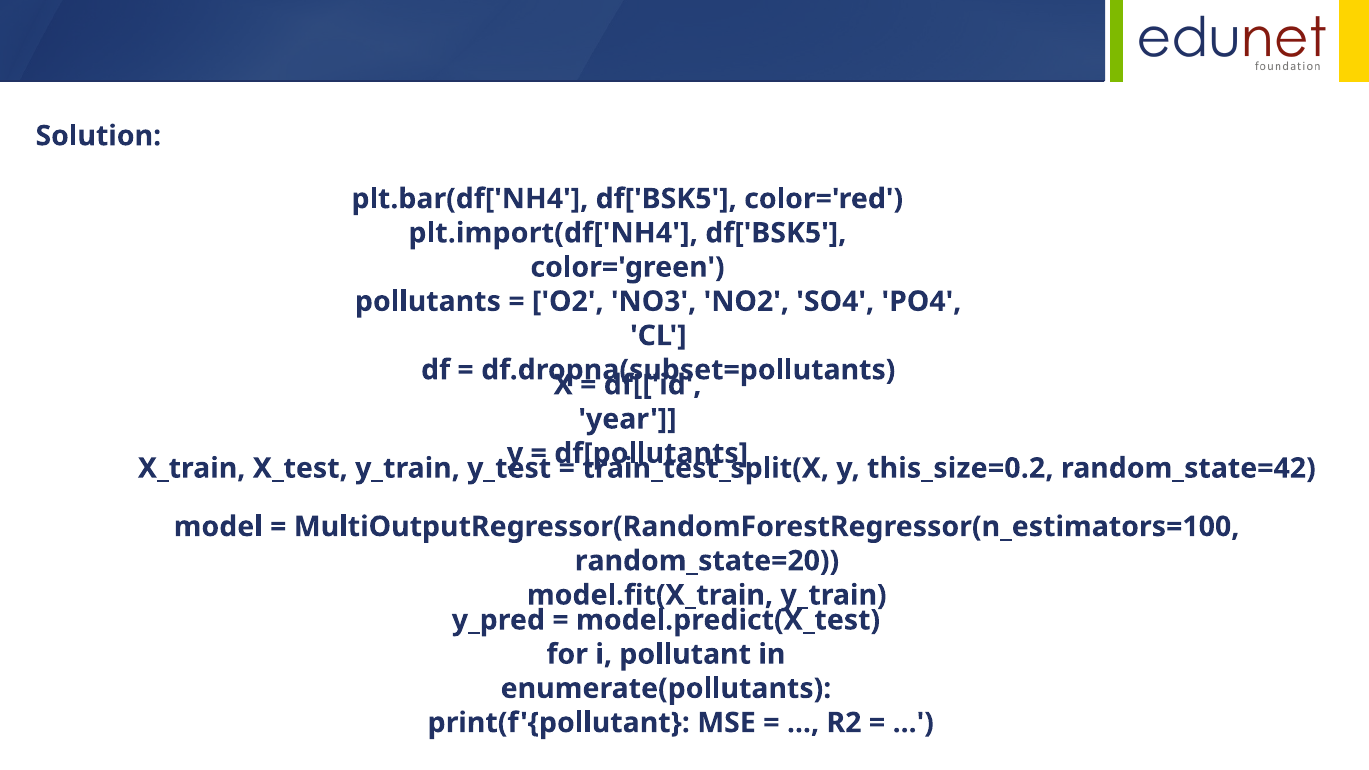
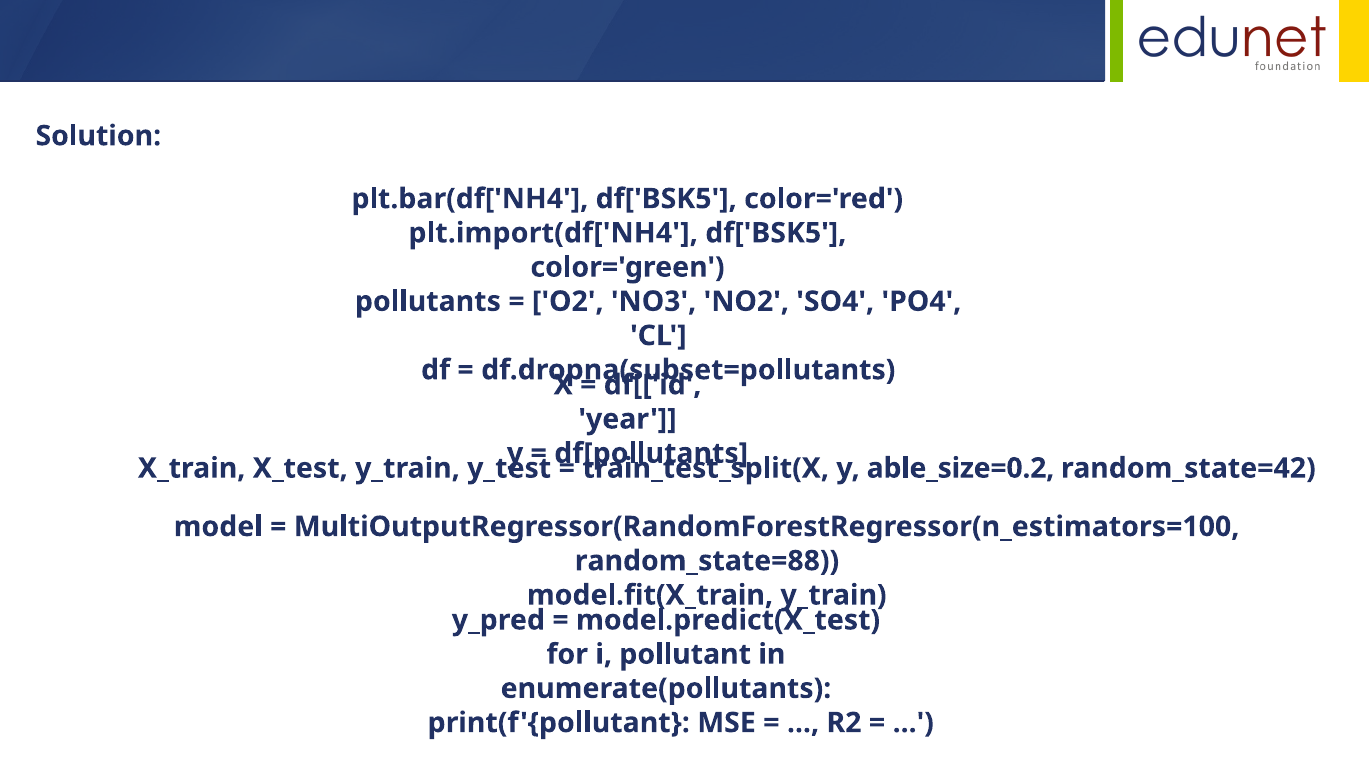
this_size=0.2: this_size=0.2 -> able_size=0.2
random_state=20: random_state=20 -> random_state=88
